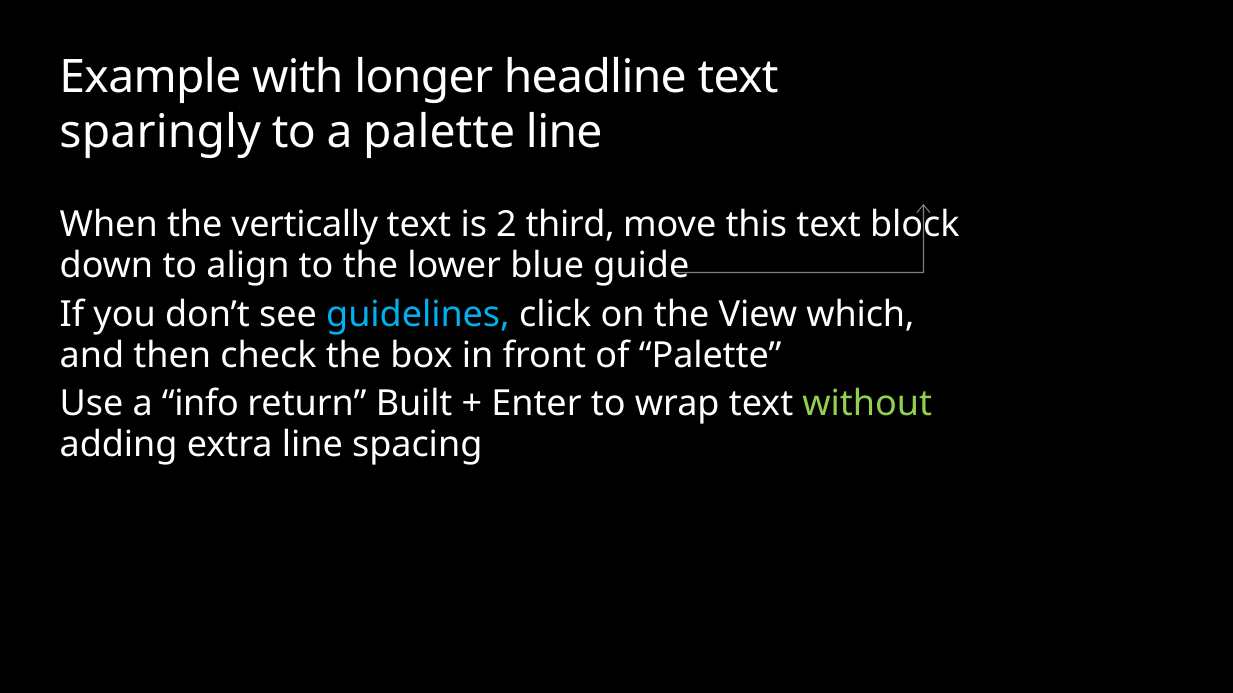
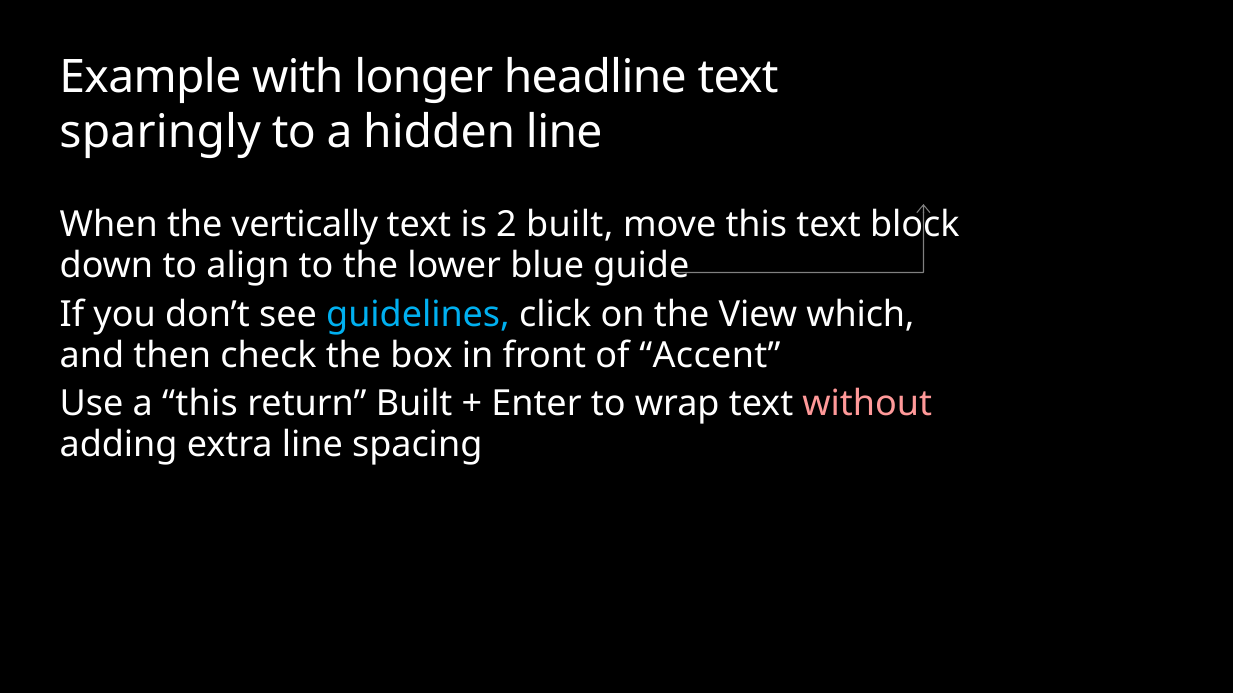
a palette: palette -> hidden
2 third: third -> built
of Palette: Palette -> Accent
a info: info -> this
without colour: light green -> pink
